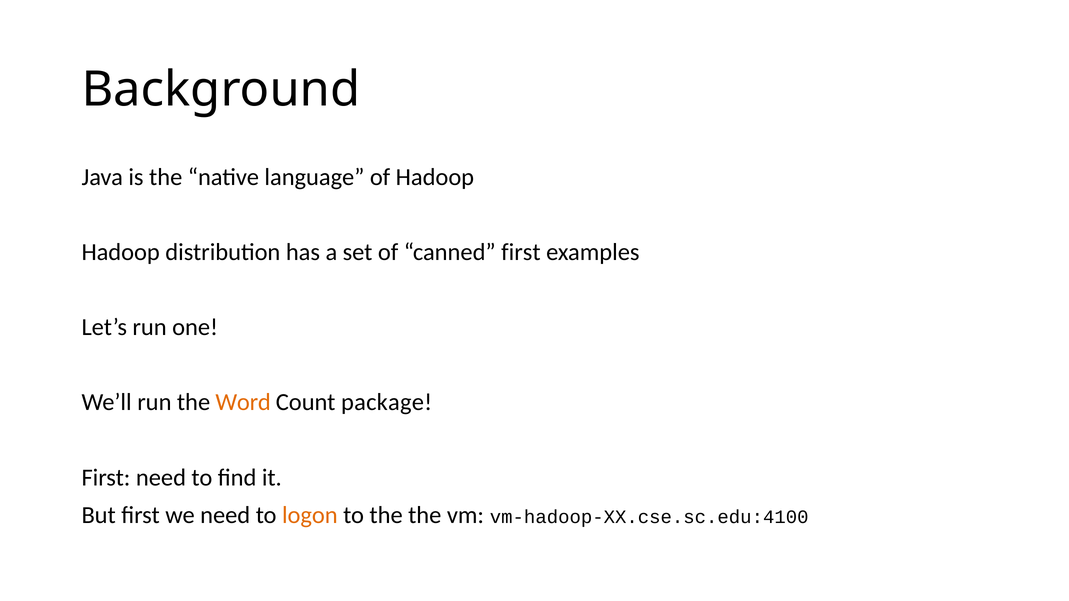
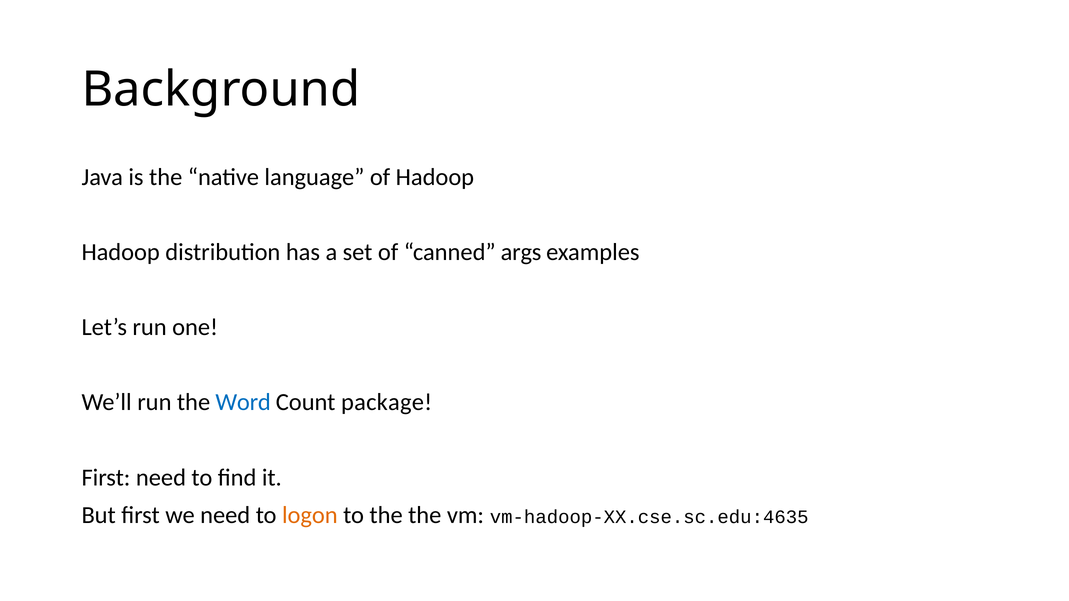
canned first: first -> args
Word colour: orange -> blue
vm-hadoop-XX.cse.sc.edu:4100: vm-hadoop-XX.cse.sc.edu:4100 -> vm-hadoop-XX.cse.sc.edu:4635
